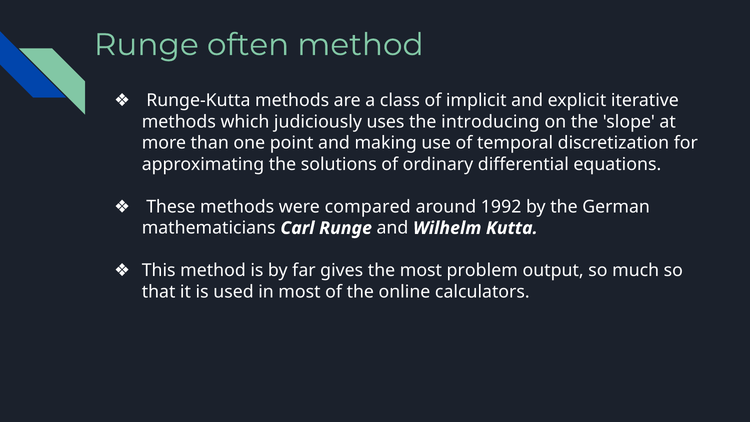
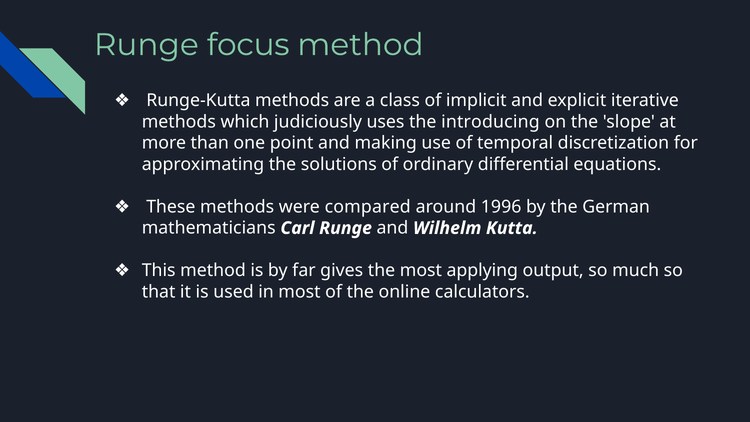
often: often -> focus
1992: 1992 -> 1996
problem: problem -> applying
